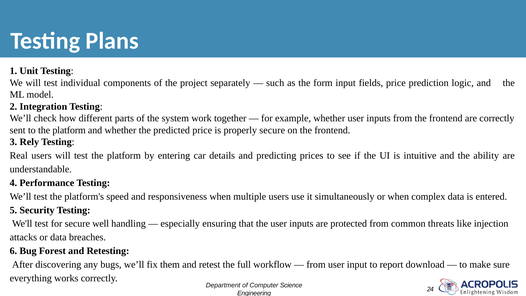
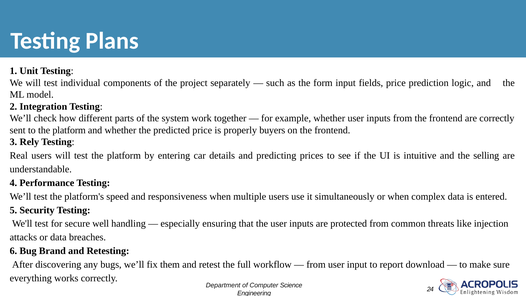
properly secure: secure -> buyers
ability: ability -> selling
Forest: Forest -> Brand
